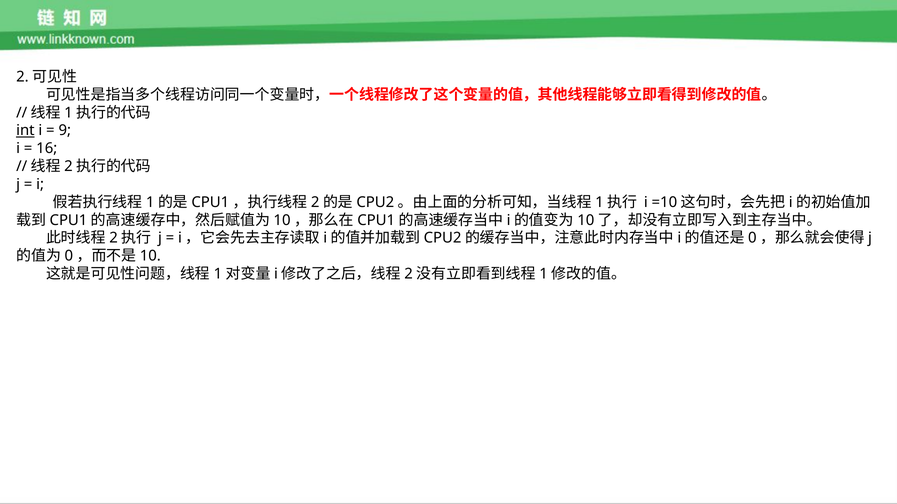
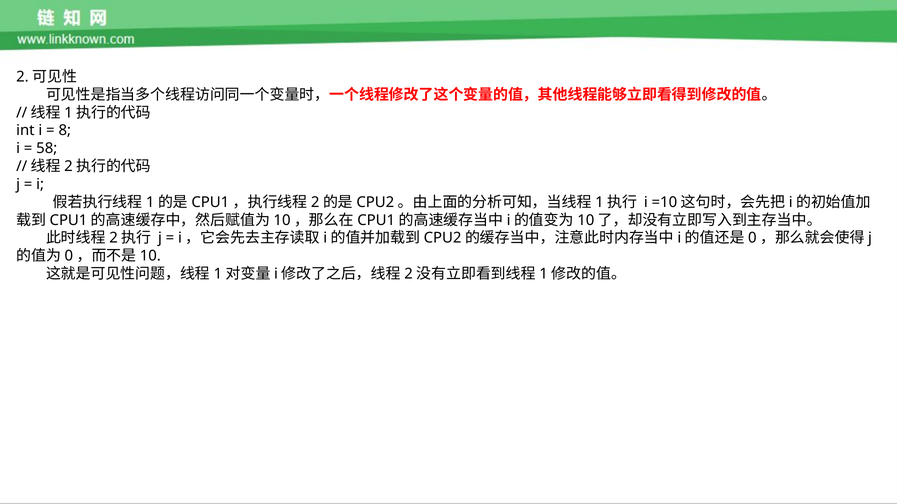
int underline: present -> none
9: 9 -> 8
16: 16 -> 58
